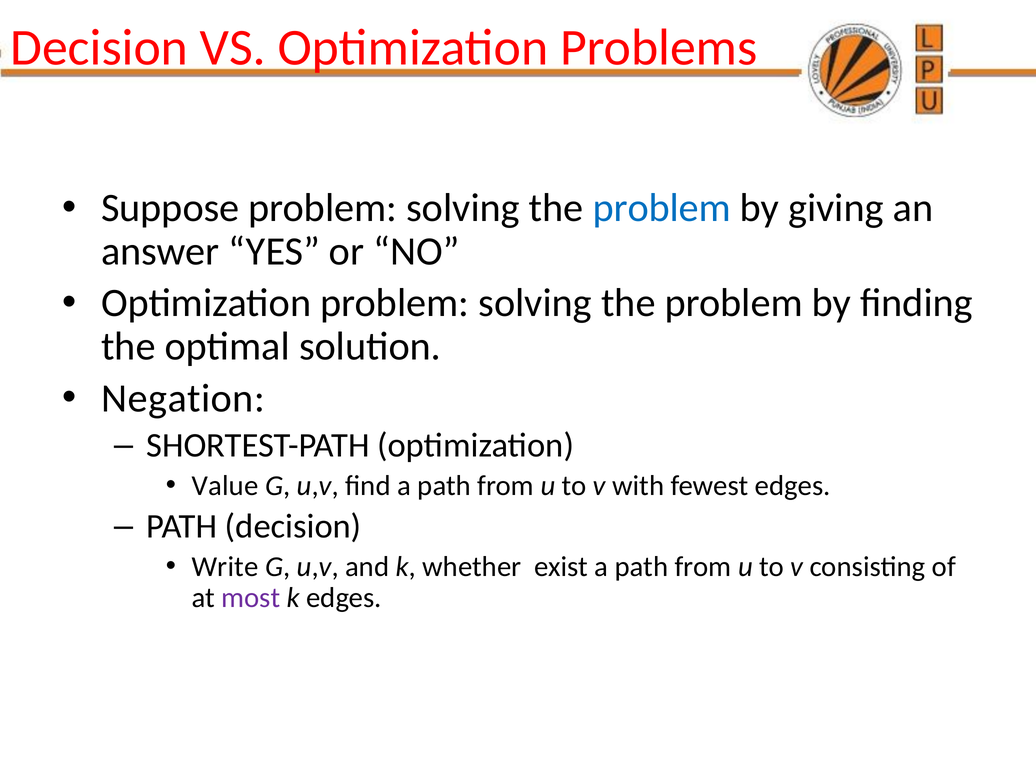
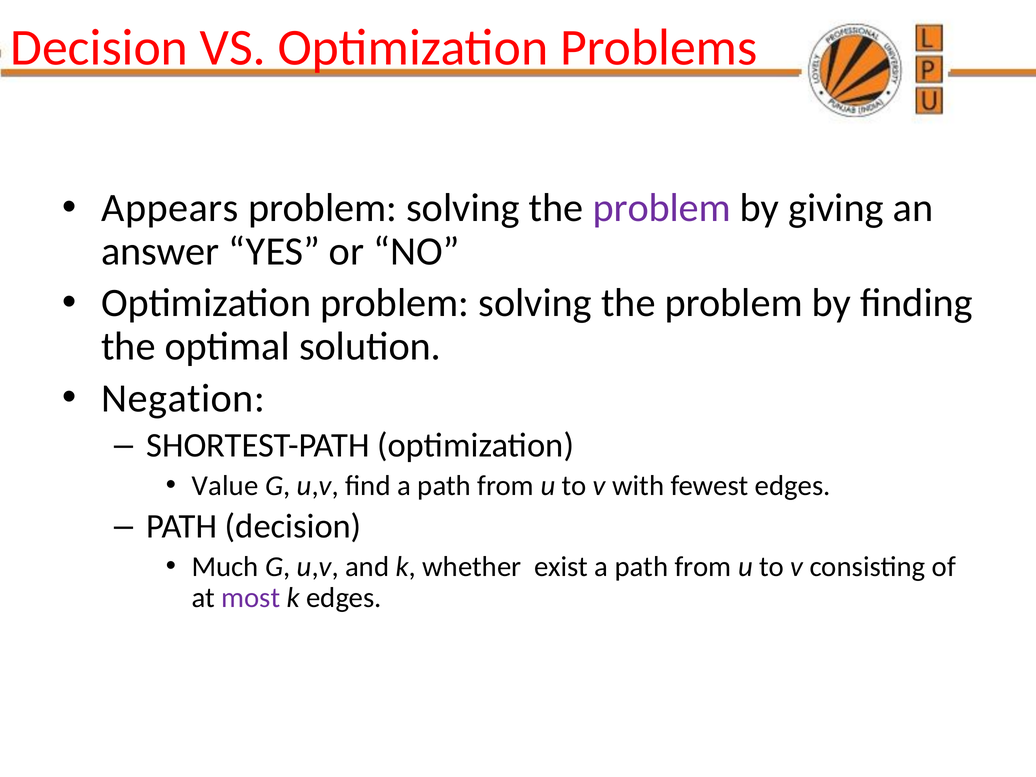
Suppose: Suppose -> Appears
problem at (662, 208) colour: blue -> purple
Write: Write -> Much
